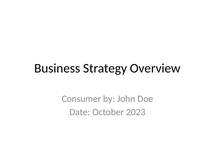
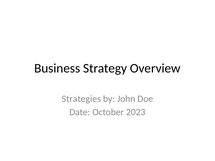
Consumer: Consumer -> Strategies
